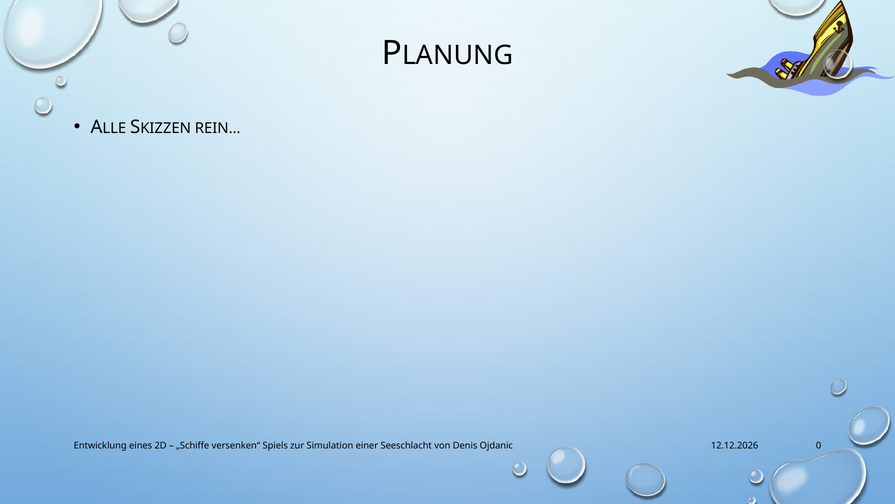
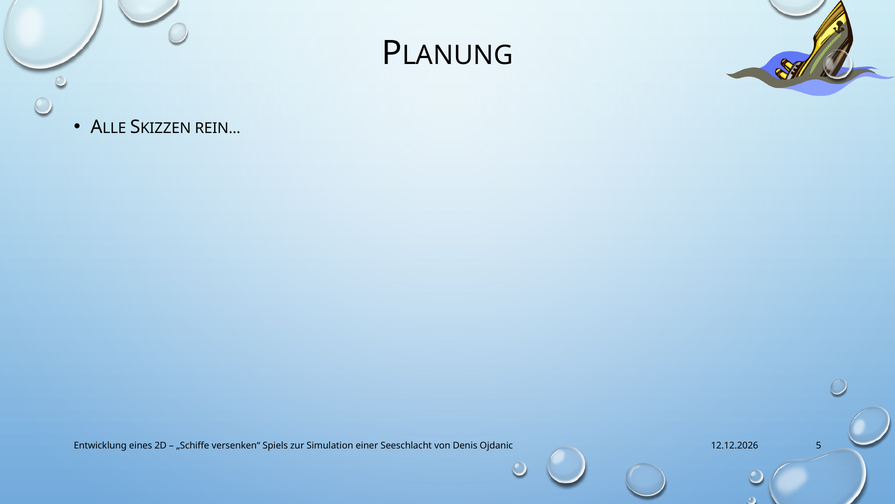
0: 0 -> 5
